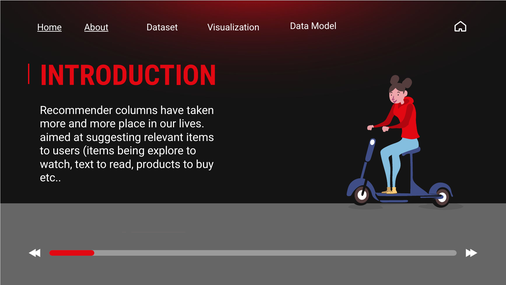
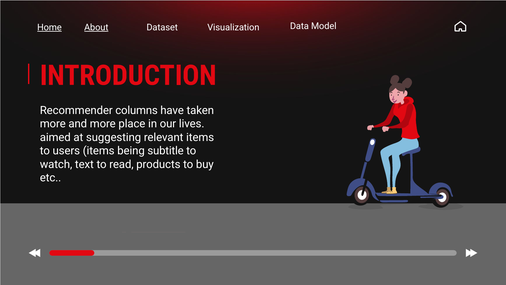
explore: explore -> subtitle
